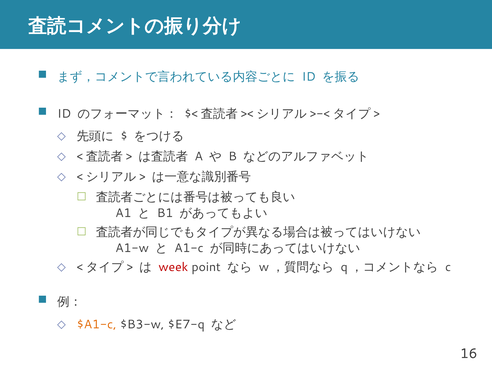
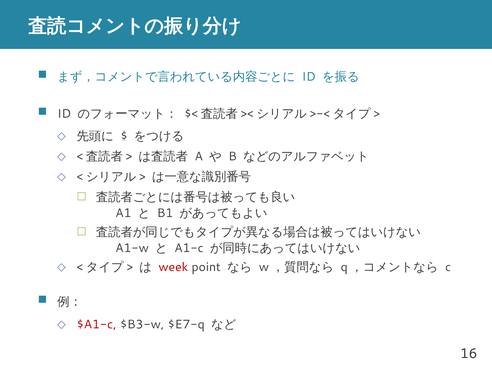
$A1-c colour: orange -> red
